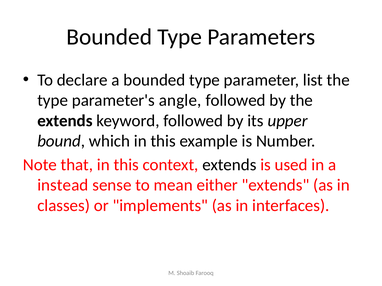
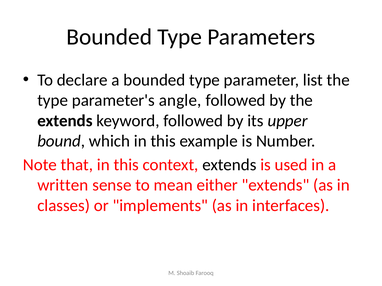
instead: instead -> written
